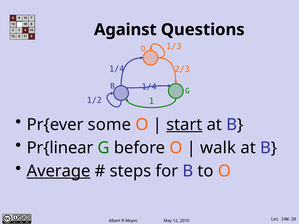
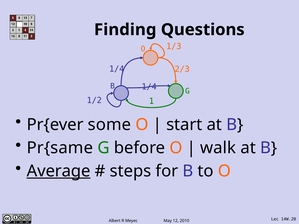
Against: Against -> Finding
start underline: present -> none
Pr{linear: Pr{linear -> Pr{same
